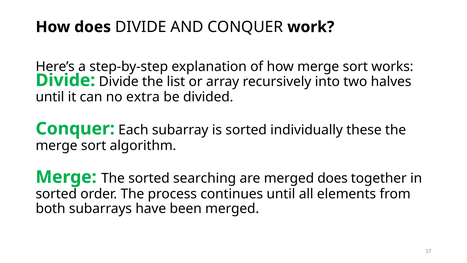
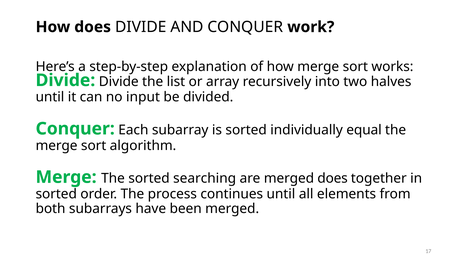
extra: extra -> input
these: these -> equal
